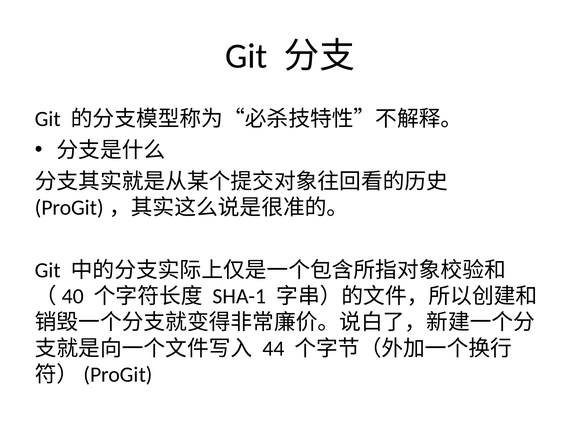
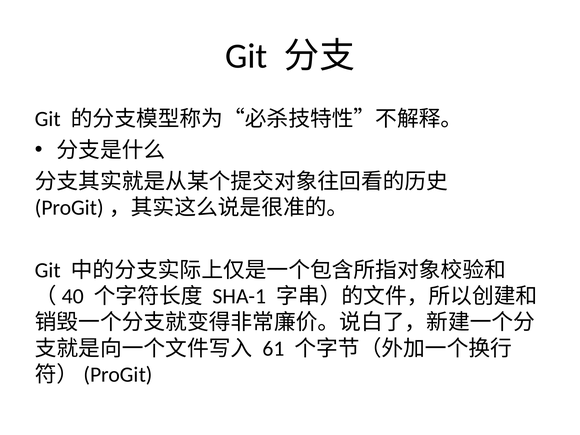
44: 44 -> 61
